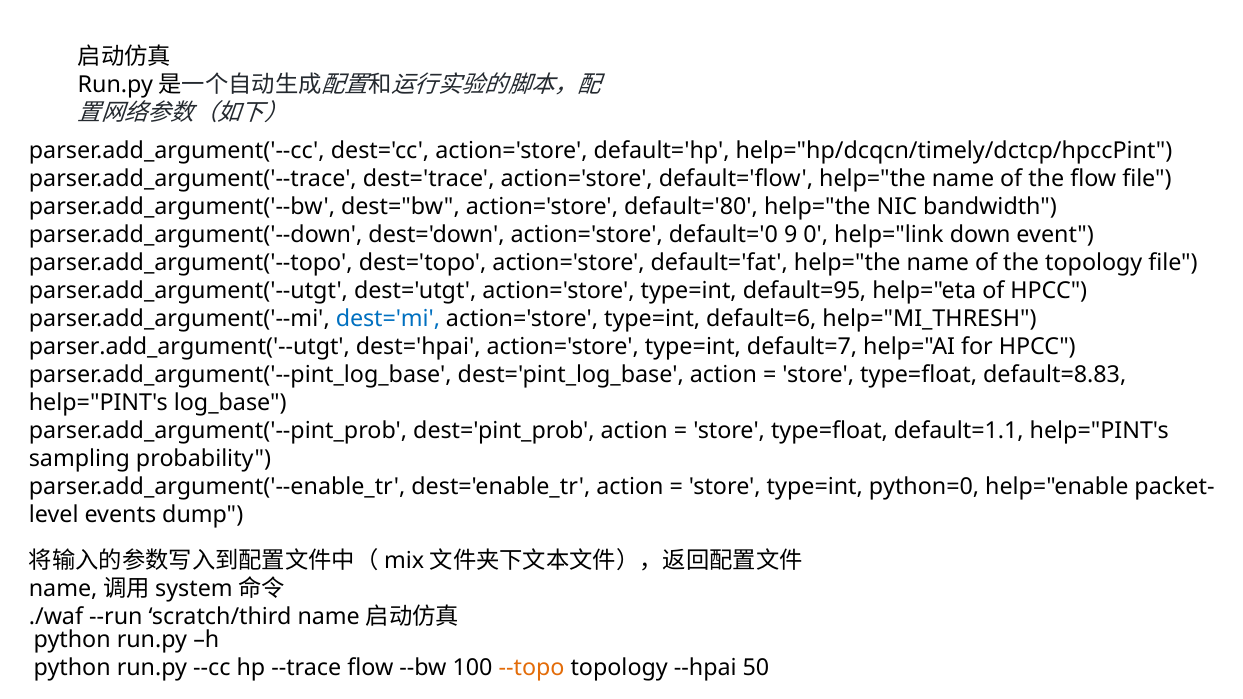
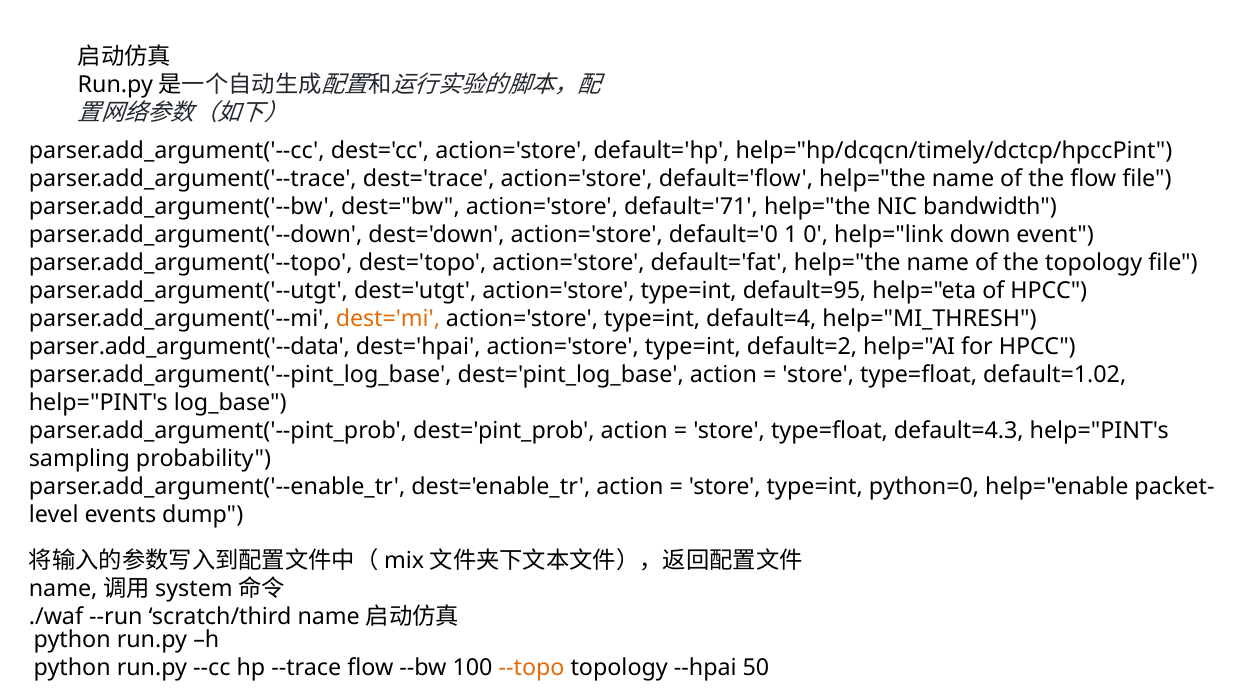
default='80: default='80 -> default='71
9: 9 -> 1
dest='mi colour: blue -> orange
default=6: default=6 -> default=4
parser.add_argument('--utgt at (189, 347): parser.add_argument('--utgt -> parser.add_argument('--data
default=7: default=7 -> default=2
default=8.83: default=8.83 -> default=1.02
default=1.1: default=1.1 -> default=4.3
